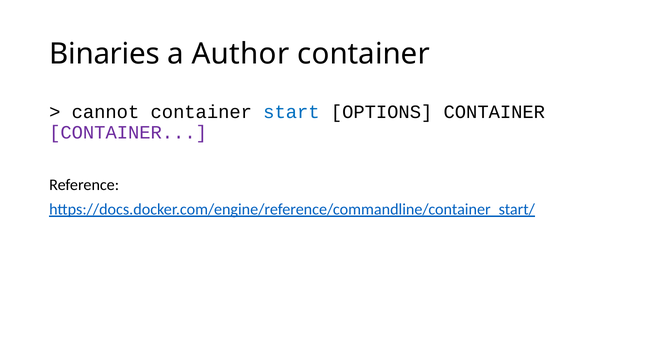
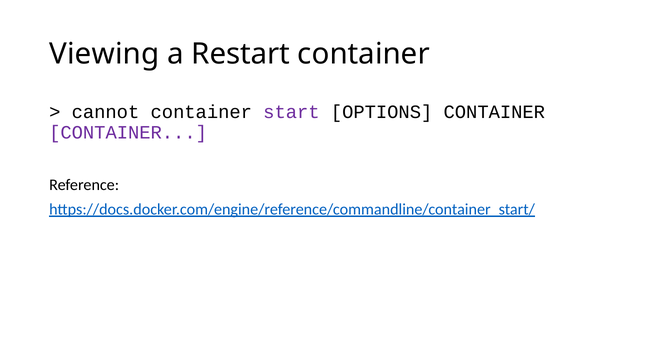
Binaries: Binaries -> Viewing
Author: Author -> Restart
start colour: blue -> purple
